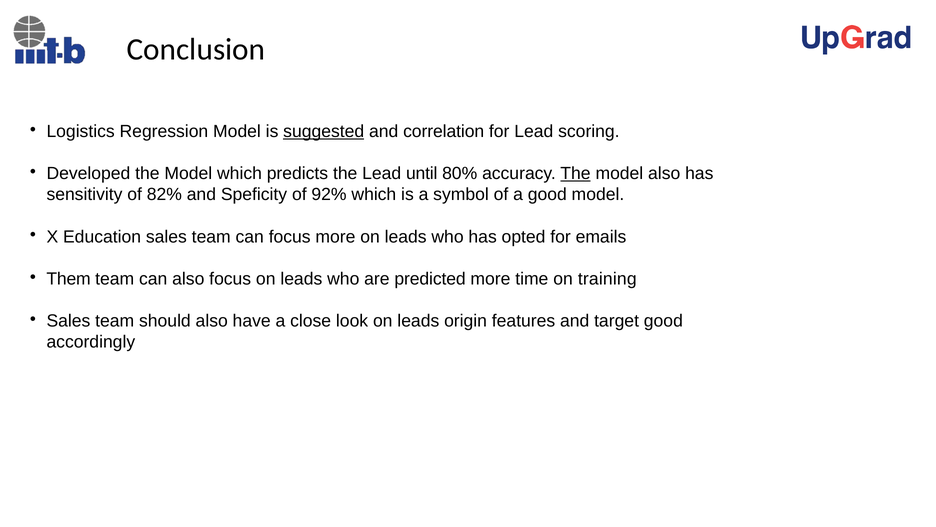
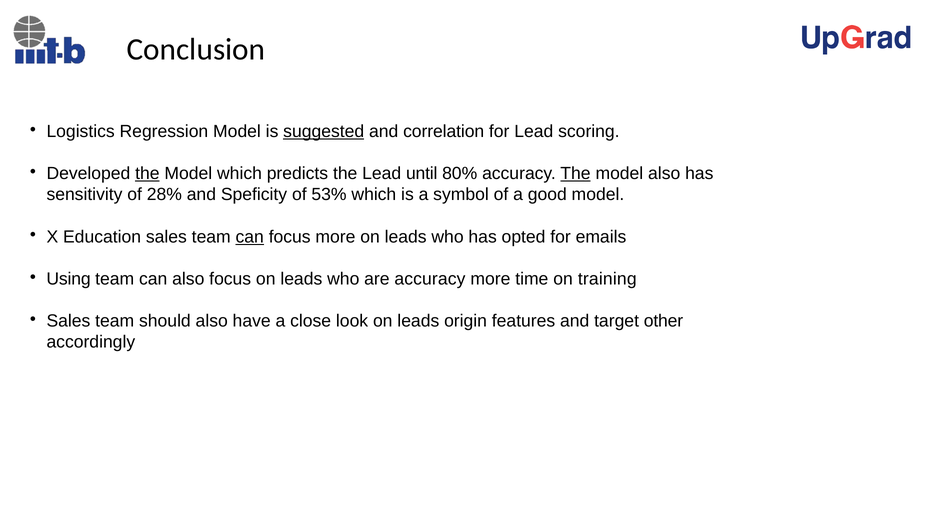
the at (147, 173) underline: none -> present
82%: 82% -> 28%
92%: 92% -> 53%
can at (250, 237) underline: none -> present
Them: Them -> Using
are predicted: predicted -> accuracy
target good: good -> other
